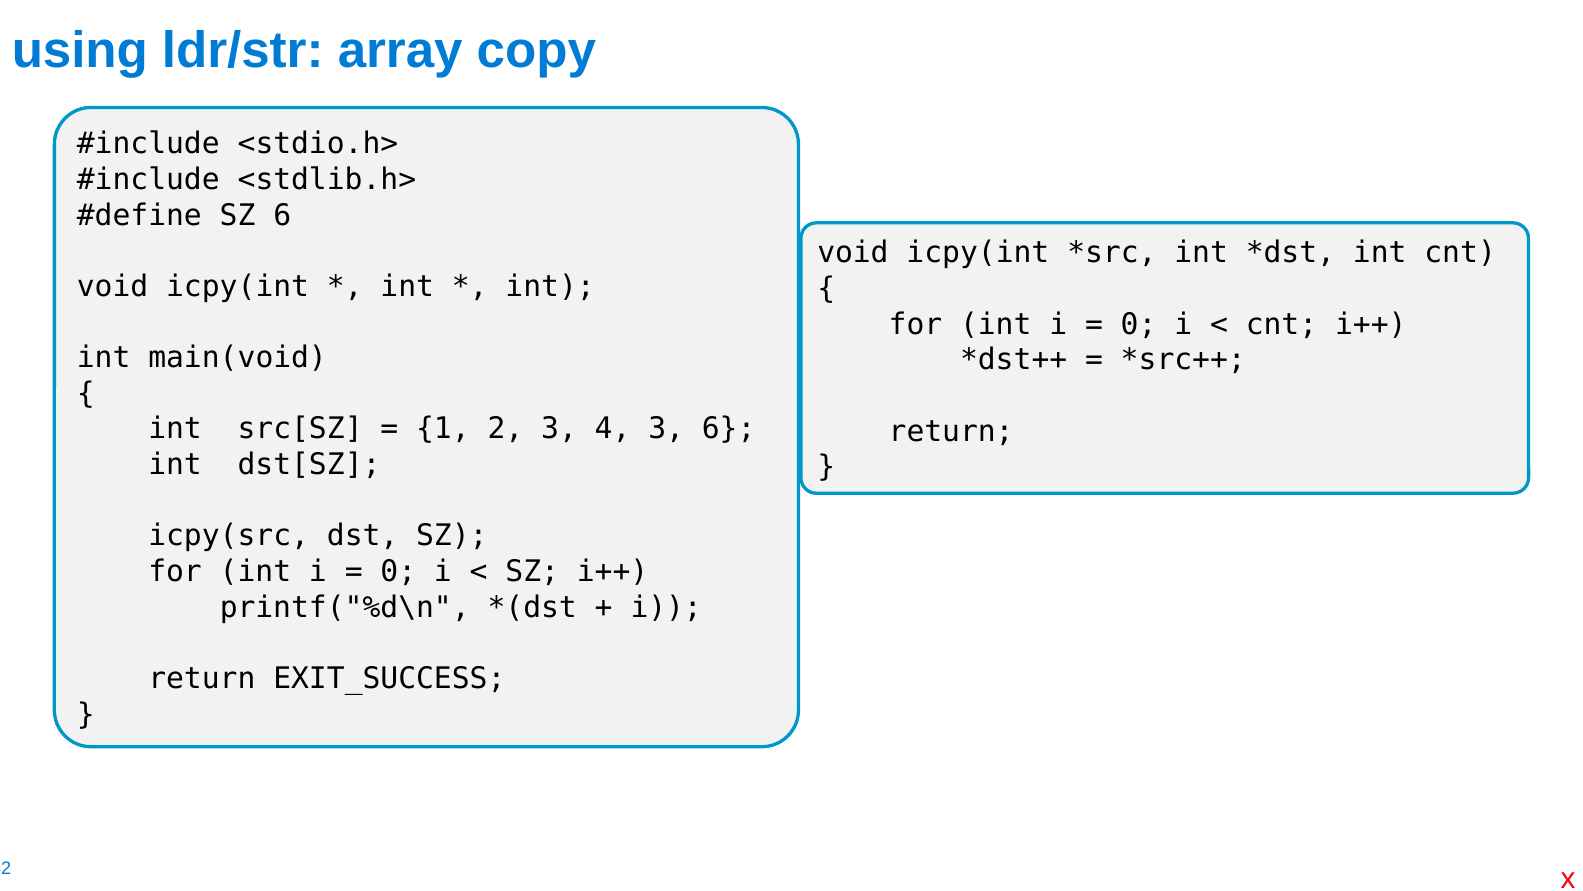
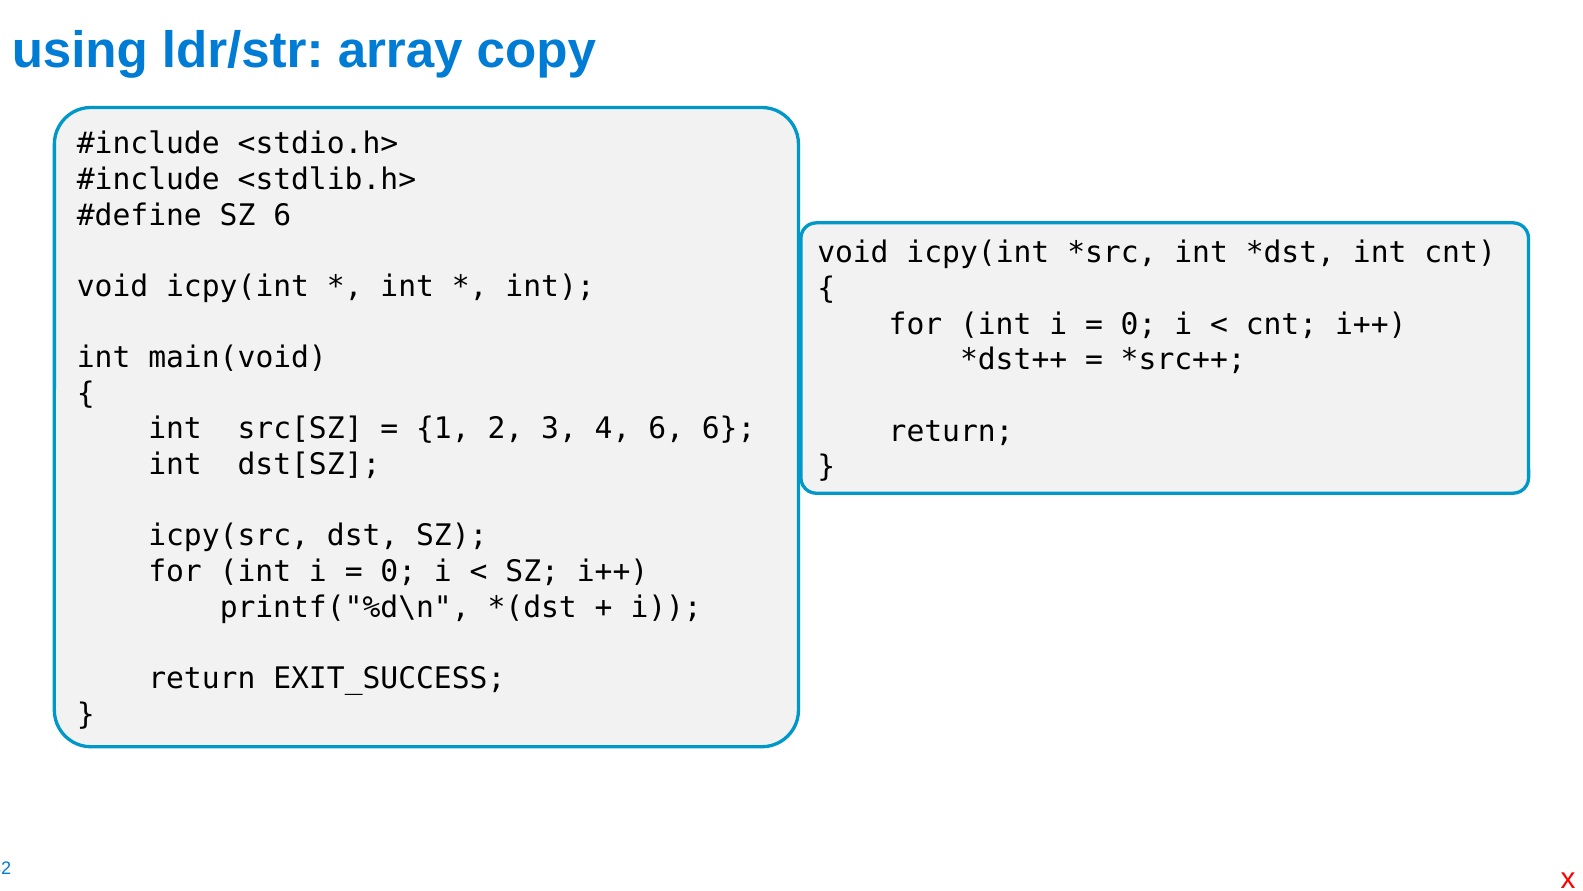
4 3: 3 -> 6
